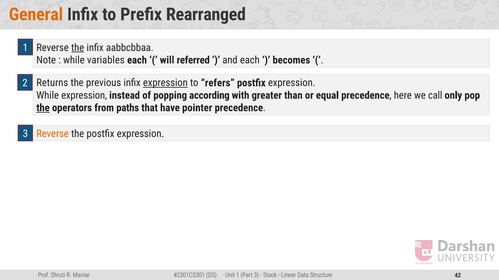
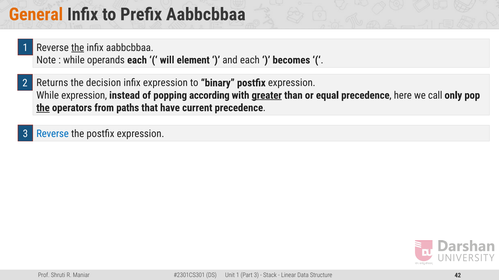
Prefix Rearranged: Rearranged -> Aabbcbbaa
variables: variables -> operands
referred: referred -> element
previous: previous -> decision
expression at (165, 83) underline: present -> none
refers: refers -> binary
greater underline: none -> present
pointer: pointer -> current
Reverse at (53, 134) colour: orange -> blue
